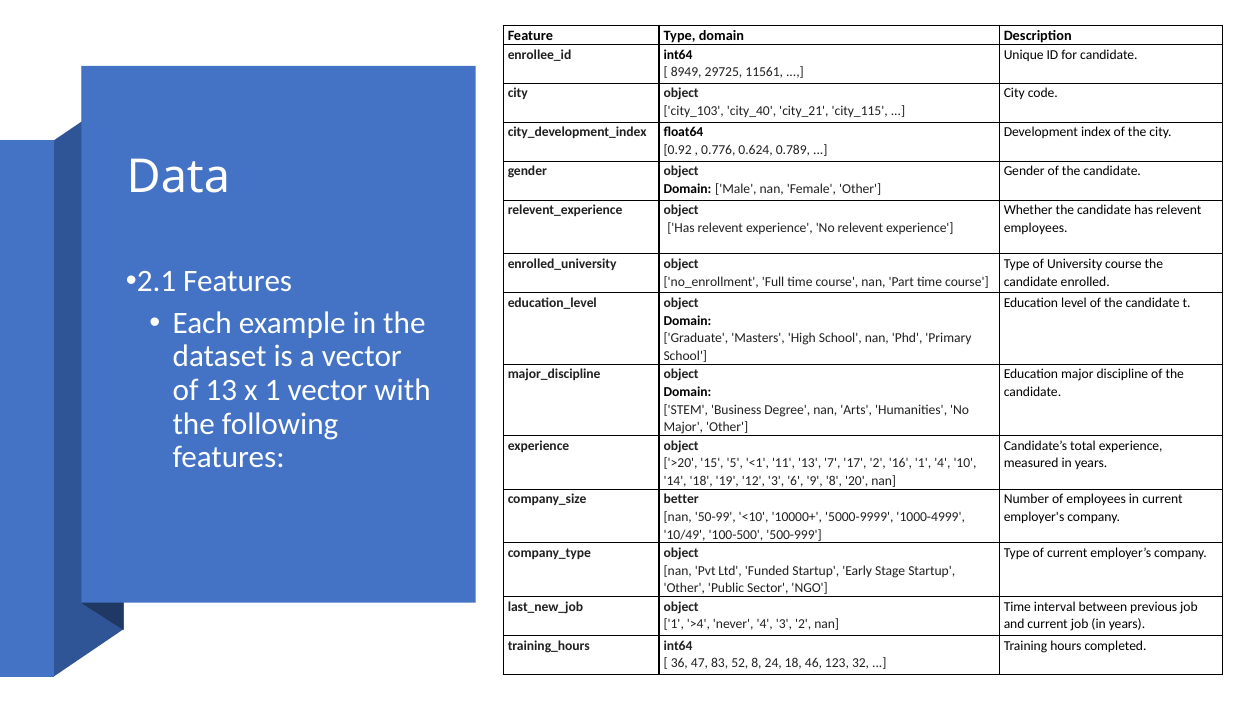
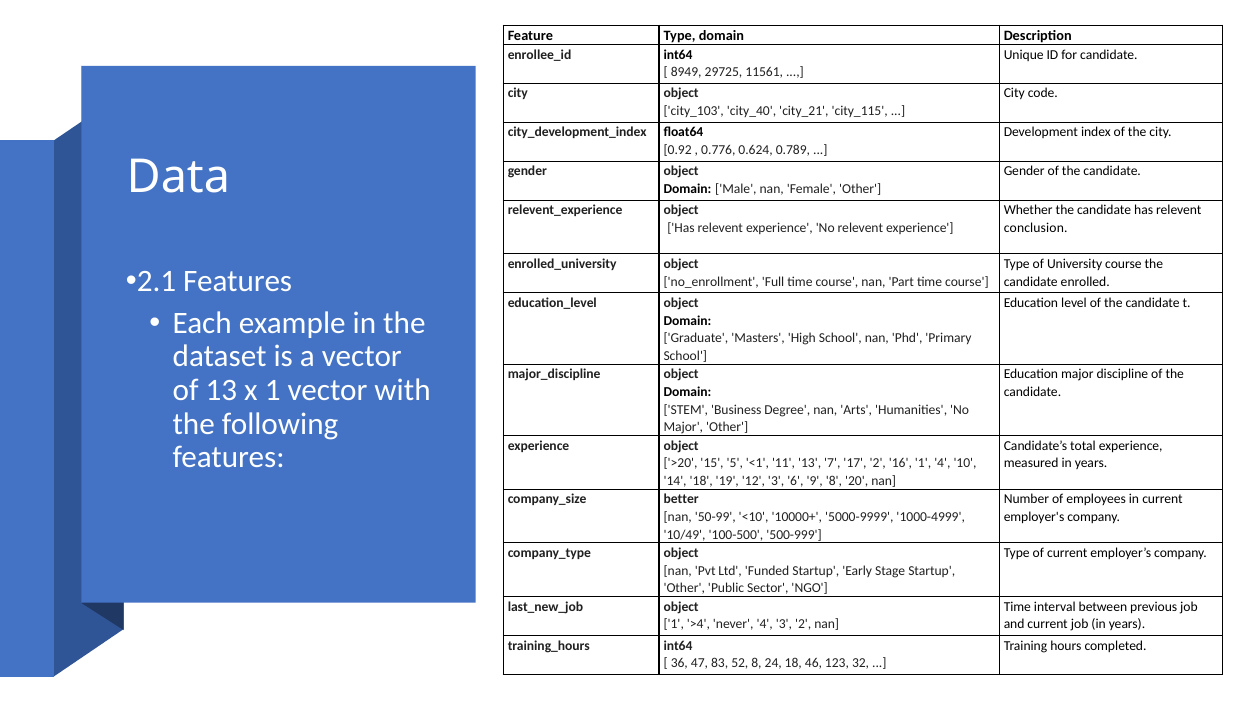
employees at (1036, 228): employees -> conclusion
